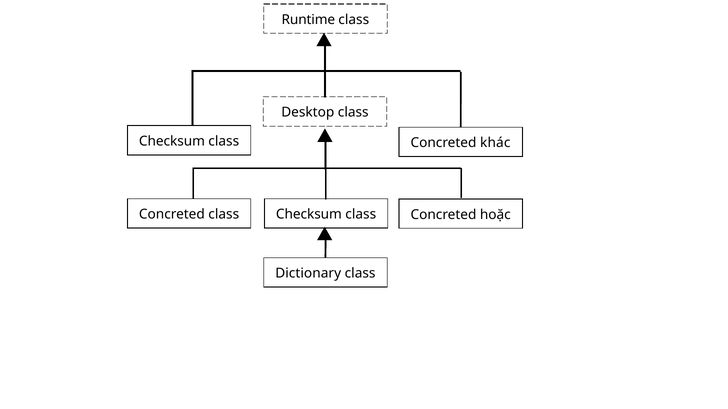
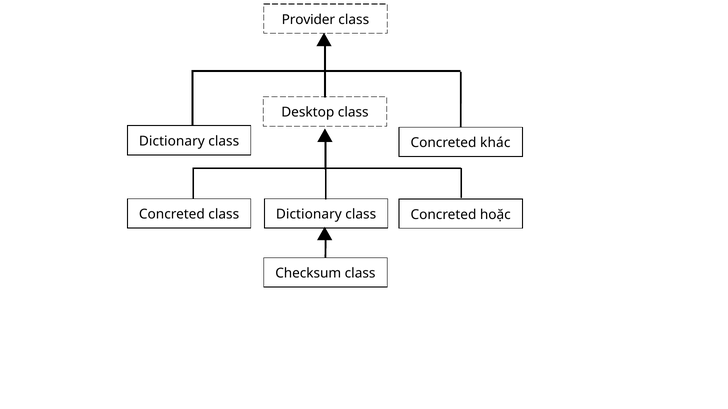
Runtime: Runtime -> Provider
Checksum at (172, 141): Checksum -> Dictionary
Checksum at (309, 215): Checksum -> Dictionary
Dictionary: Dictionary -> Checksum
